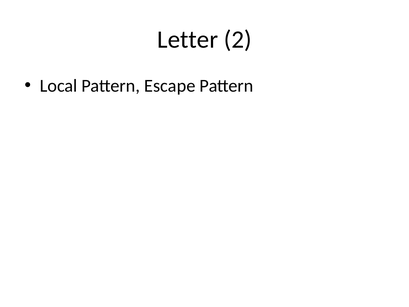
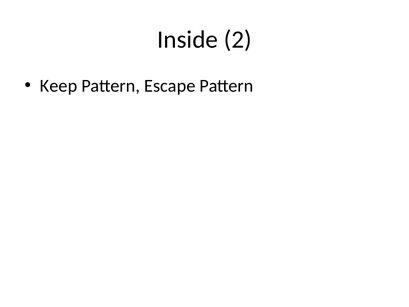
Letter: Letter -> Inside
Local: Local -> Keep
